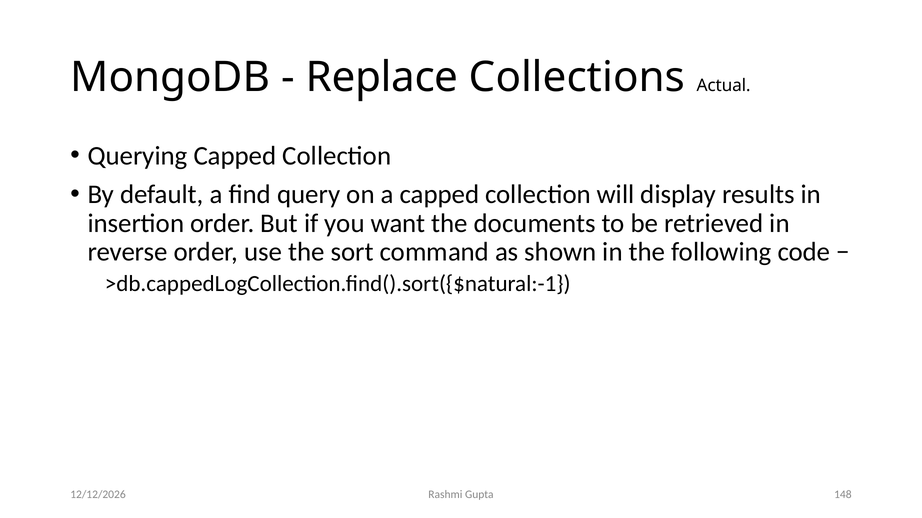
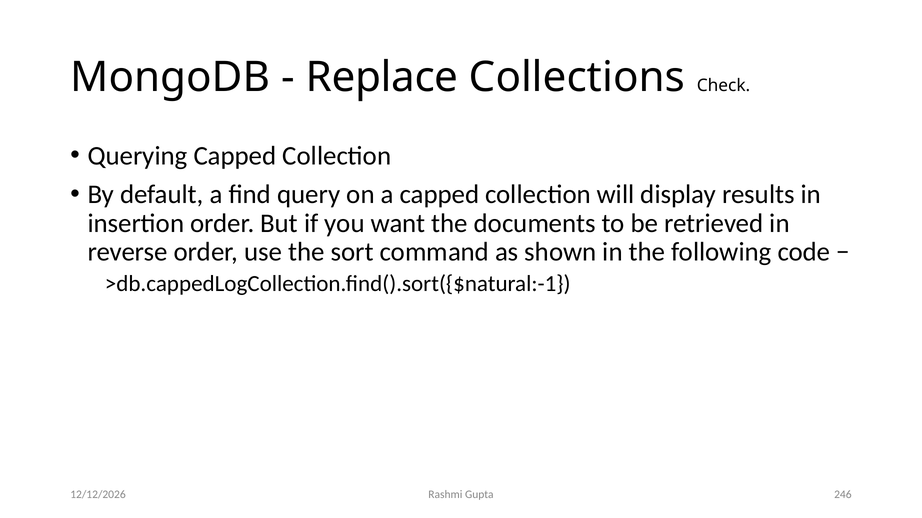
Actual: Actual -> Check
148: 148 -> 246
